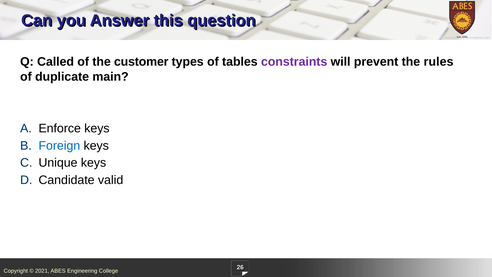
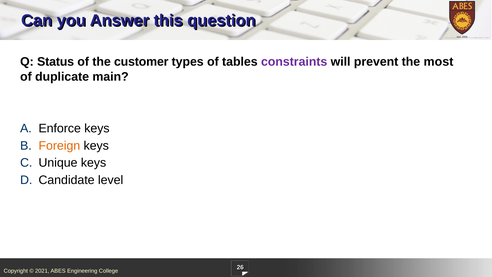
Called: Called -> Status
rules: rules -> most
Foreign colour: blue -> orange
valid: valid -> level
